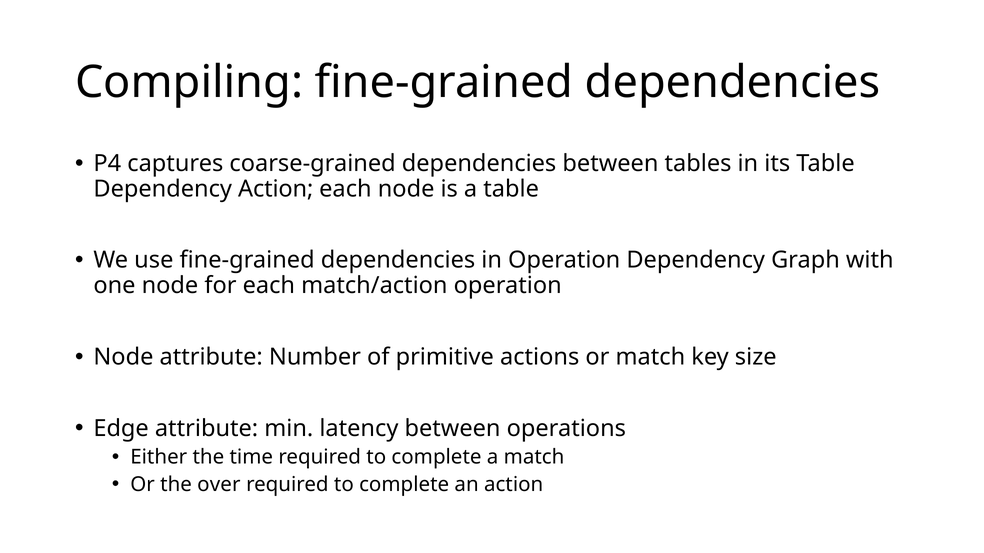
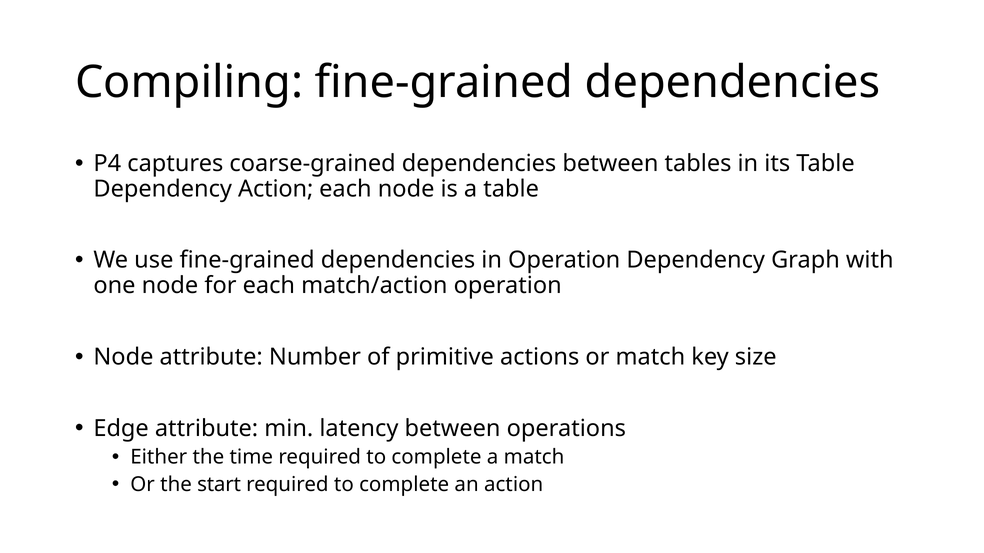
over: over -> start
